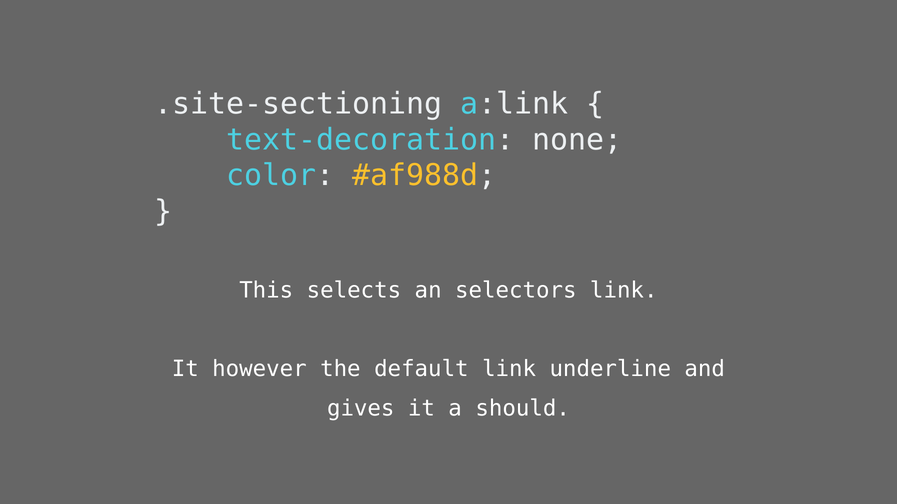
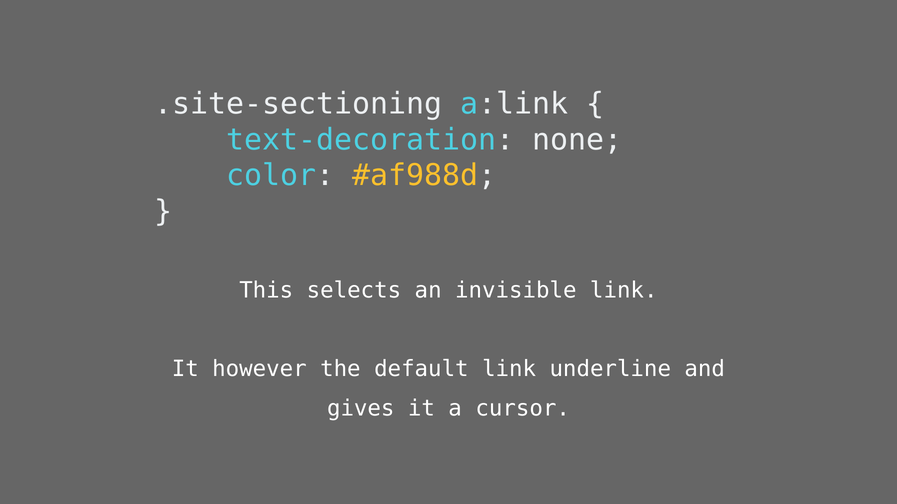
selectors: selectors -> invisible
should: should -> cursor
